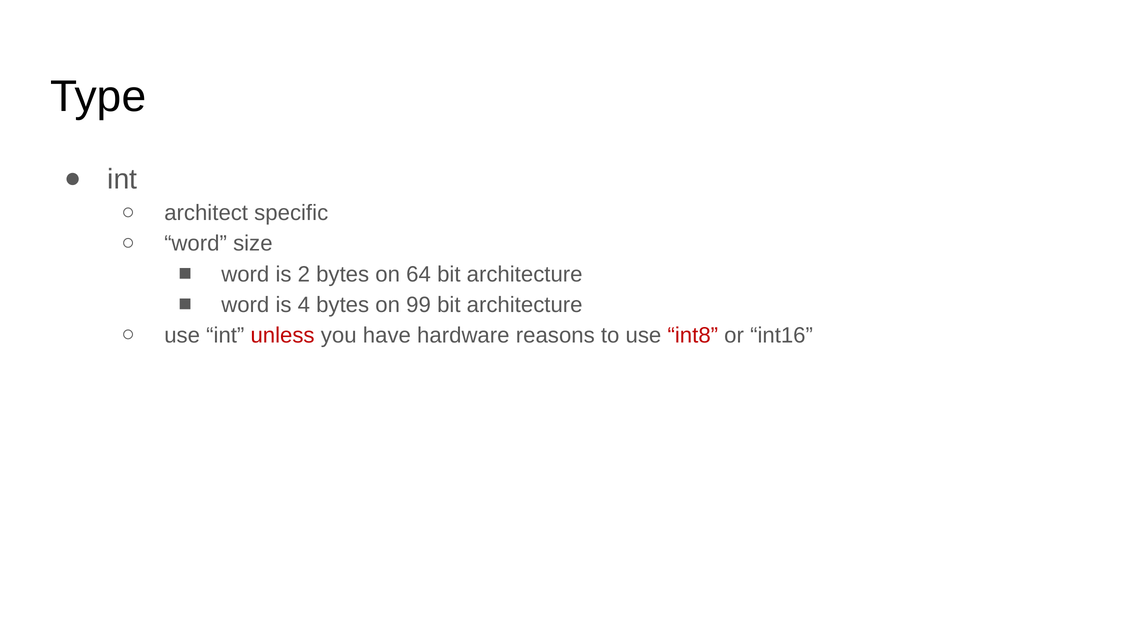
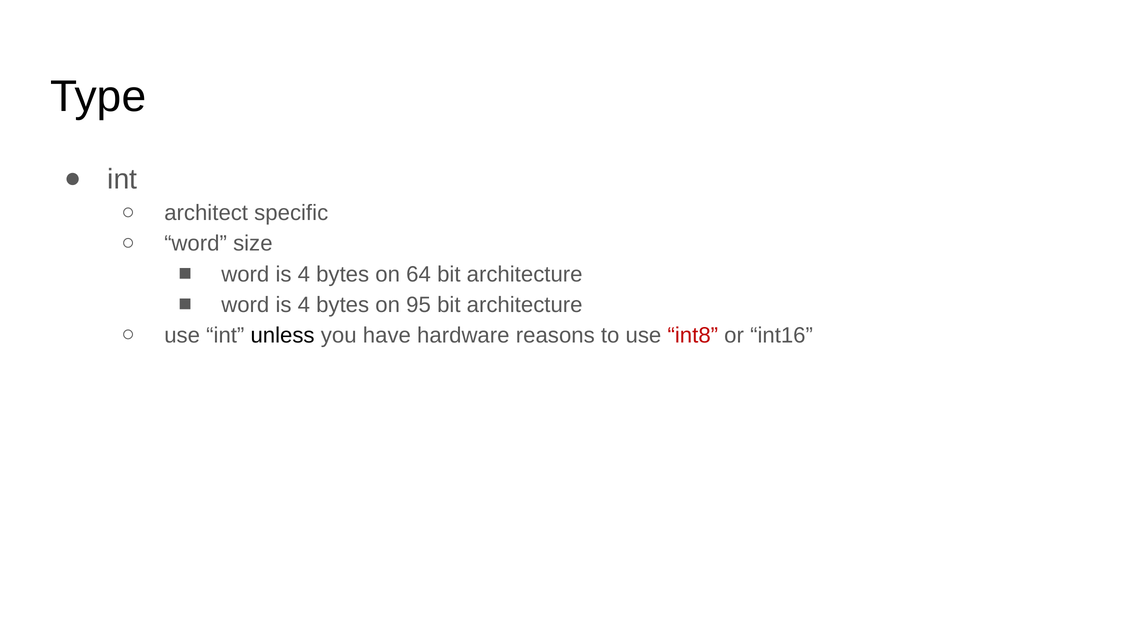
2 at (304, 274): 2 -> 4
99: 99 -> 95
unless colour: red -> black
